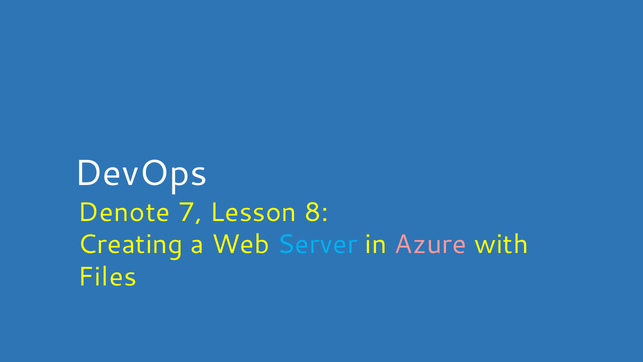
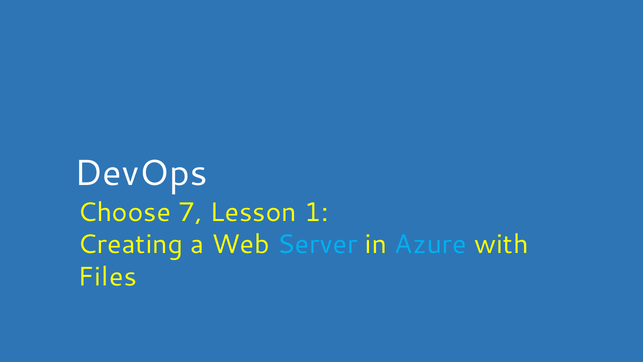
Denote: Denote -> Choose
8: 8 -> 1
Azure colour: pink -> light blue
